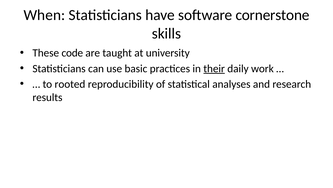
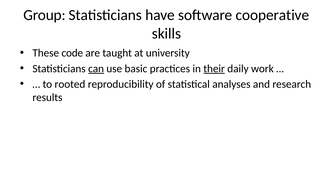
When: When -> Group
cornerstone: cornerstone -> cooperative
can underline: none -> present
